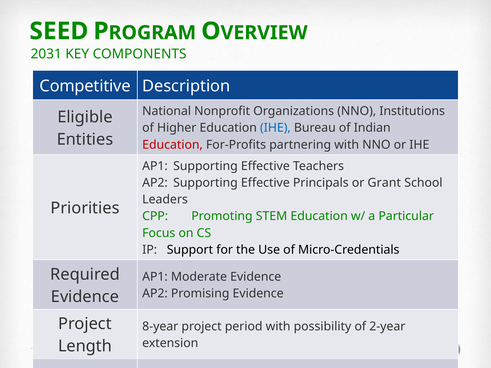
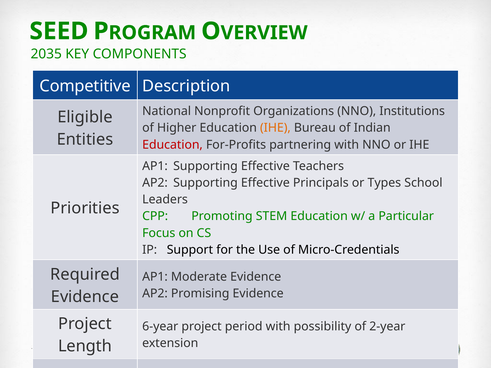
2031: 2031 -> 2035
IHE at (275, 128) colour: blue -> orange
Grant: Grant -> Types
8-year: 8-year -> 6-year
